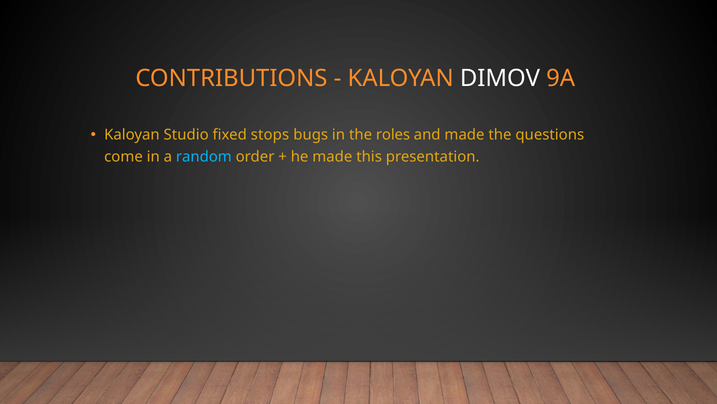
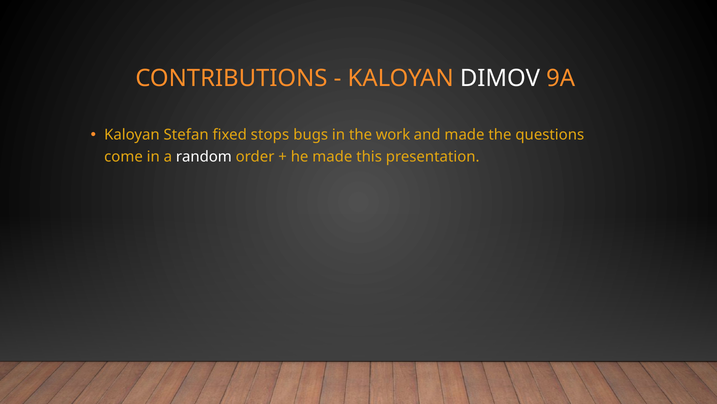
Studio: Studio -> Stefan
roles: roles -> work
random colour: light blue -> white
